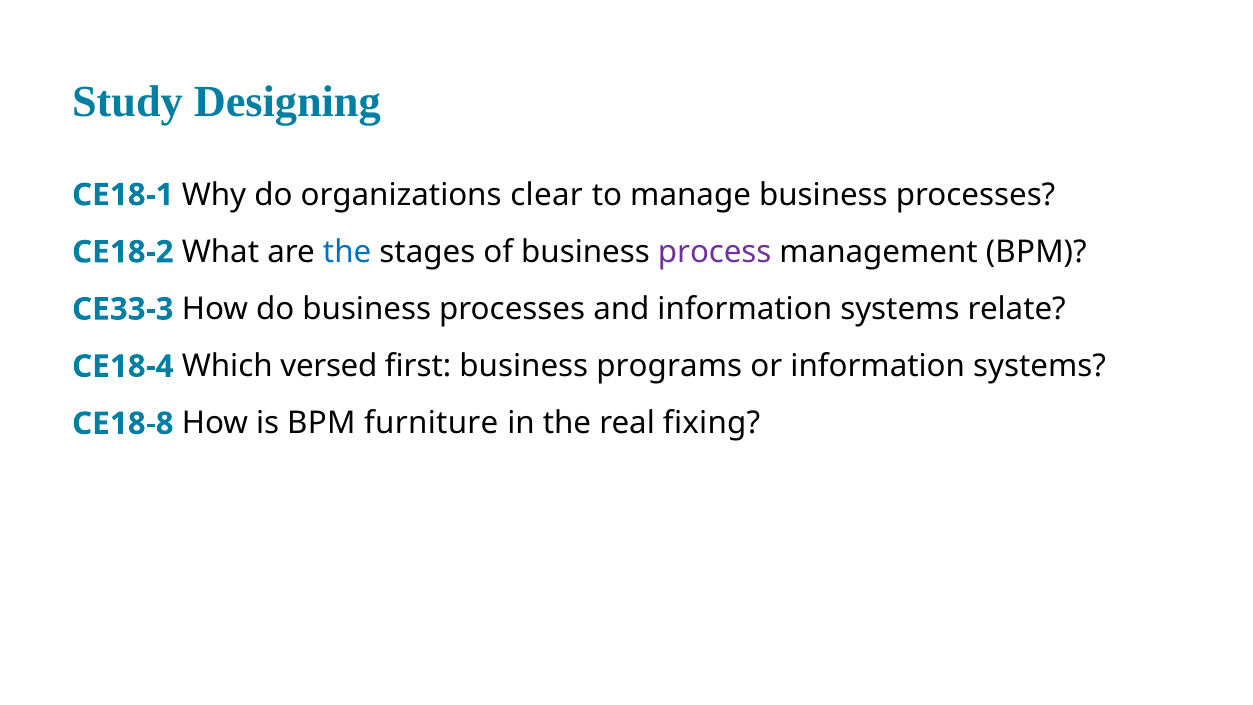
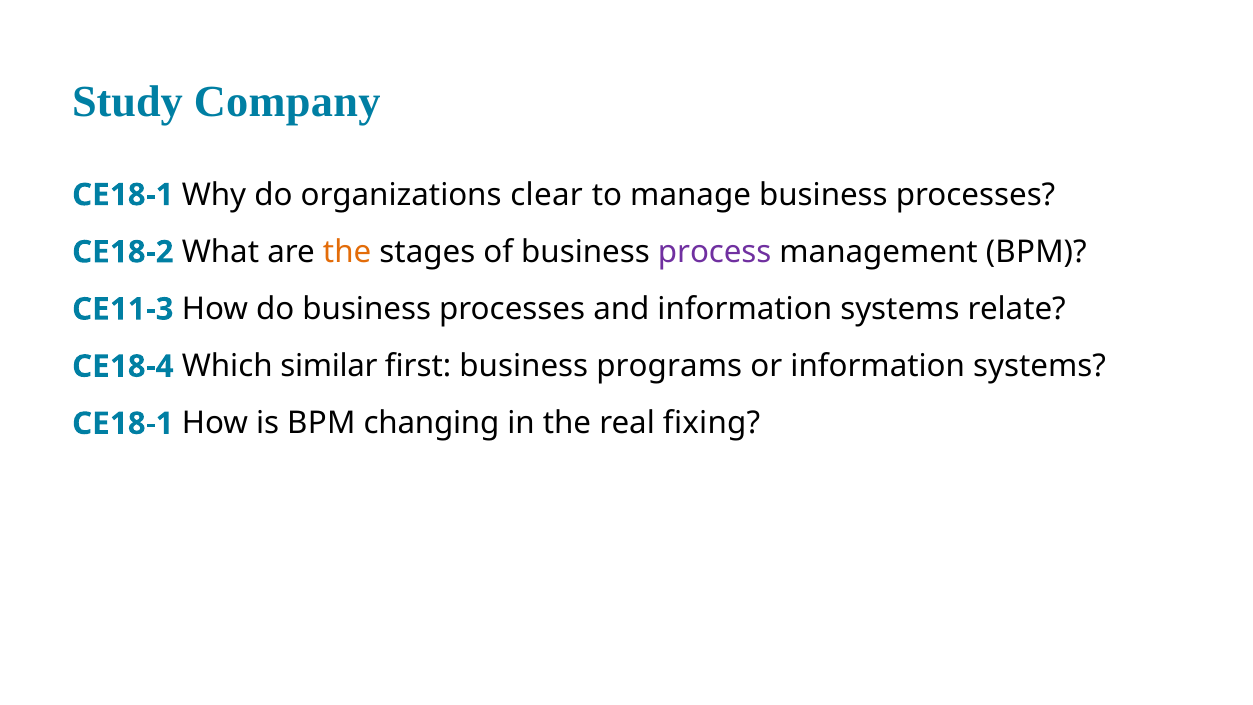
Designing: Designing -> Company
the at (347, 252) colour: blue -> orange
33-3: 33-3 -> 11-3
versed: versed -> similar
18-8 at (142, 423): 18-8 -> 18-1
furniture: furniture -> changing
